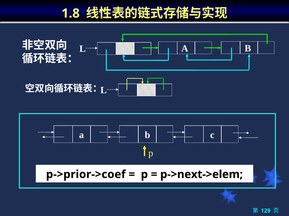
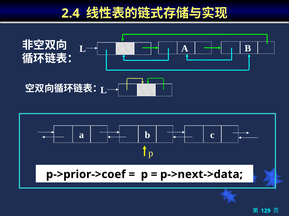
1.8: 1.8 -> 2.4
p->next->elem: p->next->elem -> p->next->data
